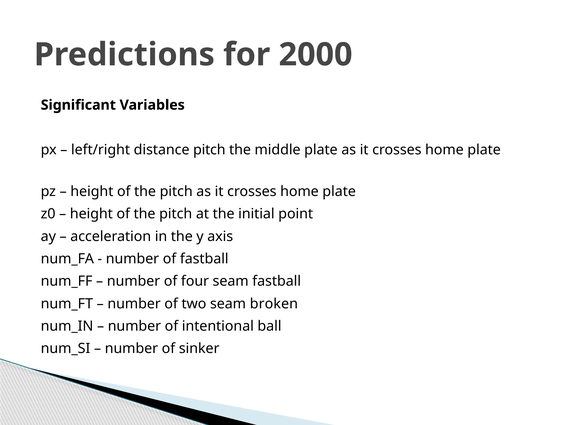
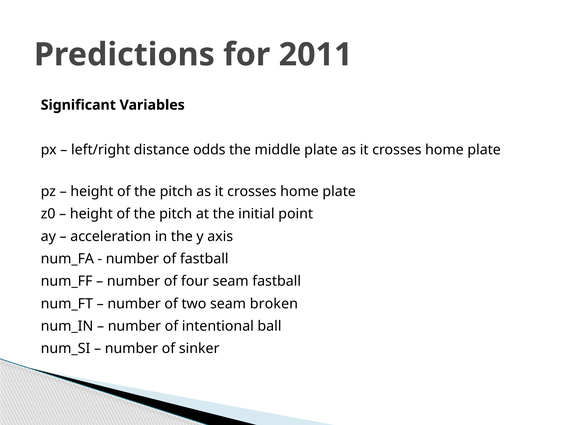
2000: 2000 -> 2011
distance pitch: pitch -> odds
